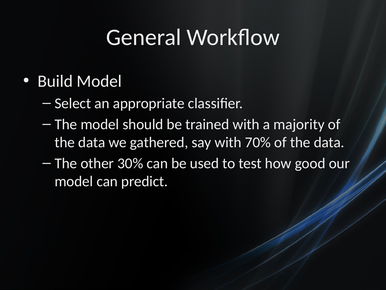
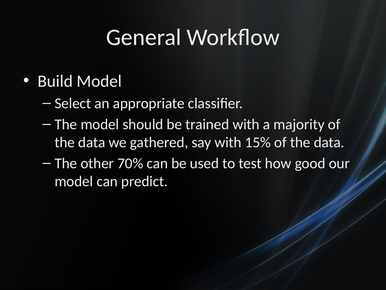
70%: 70% -> 15%
30%: 30% -> 70%
